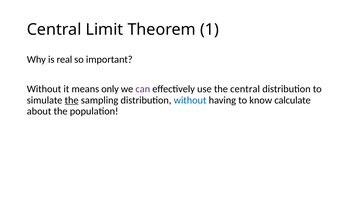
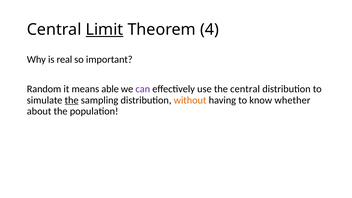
Limit underline: none -> present
1: 1 -> 4
Without at (44, 89): Without -> Random
only: only -> able
without at (190, 100) colour: blue -> orange
calculate: calculate -> whether
